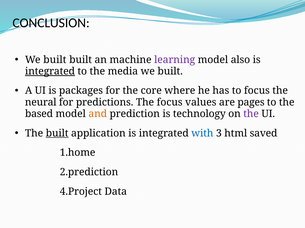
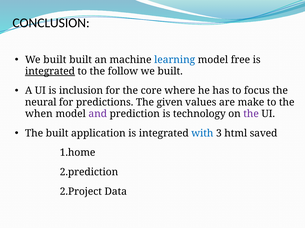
learning colour: purple -> blue
also: also -> free
media: media -> follow
packages: packages -> inclusion
The focus: focus -> given
pages: pages -> make
based: based -> when
and colour: orange -> purple
built at (57, 134) underline: present -> none
4.Project: 4.Project -> 2.Project
